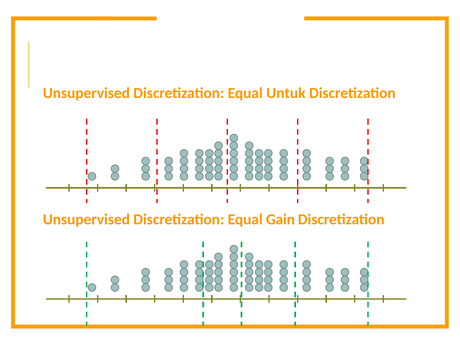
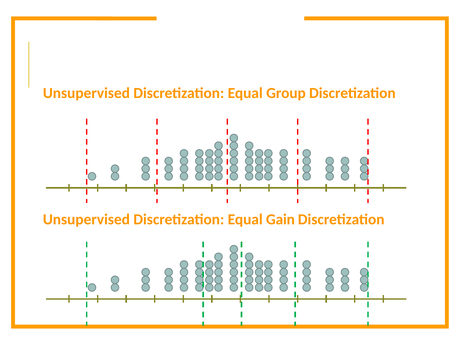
Untuk: Untuk -> Group
